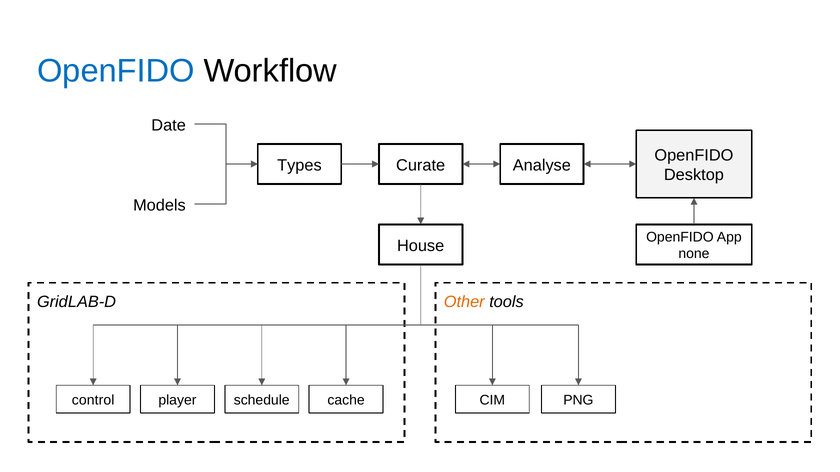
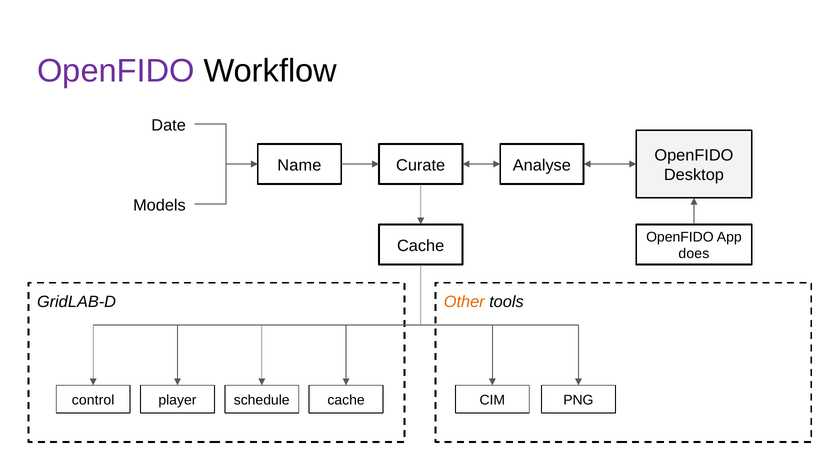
OpenFIDO at (116, 71) colour: blue -> purple
Types: Types -> Name
House at (421, 246): House -> Cache
none: none -> does
